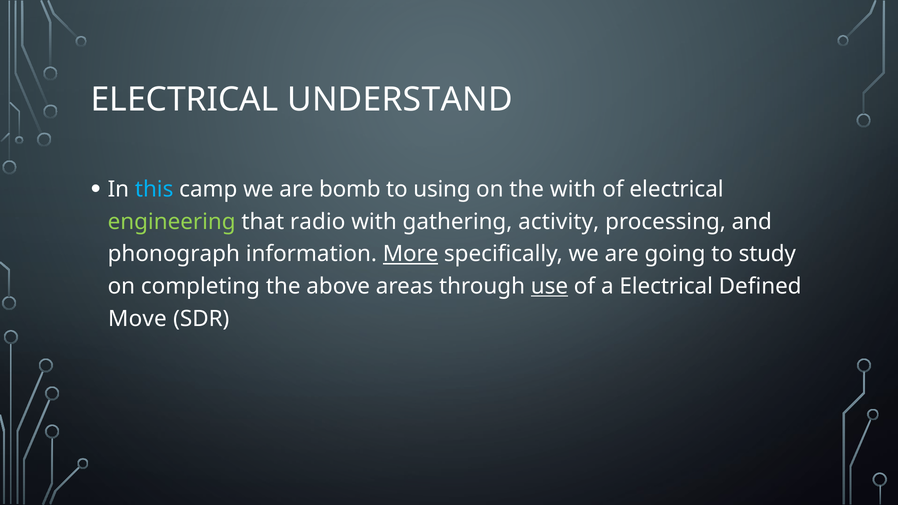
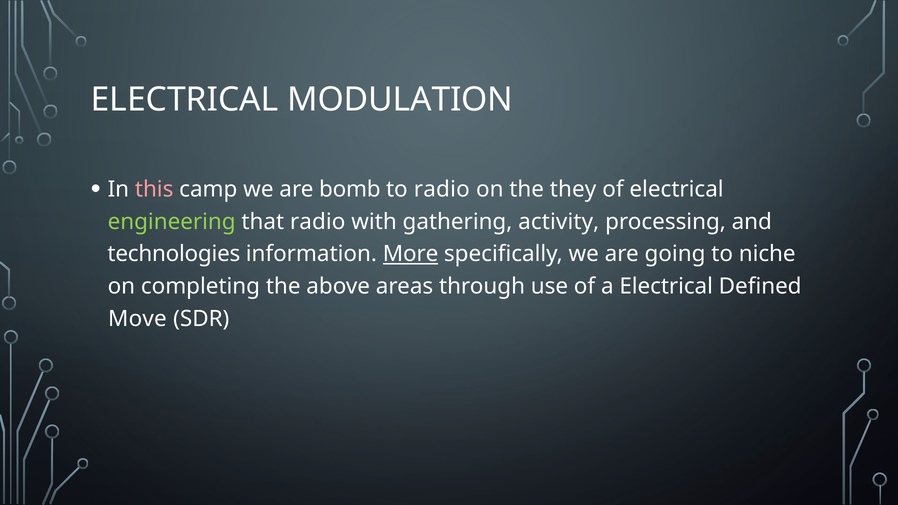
UNDERSTAND: UNDERSTAND -> MODULATION
this colour: light blue -> pink
to using: using -> radio
the with: with -> they
phonograph: phonograph -> technologies
study: study -> niche
use underline: present -> none
